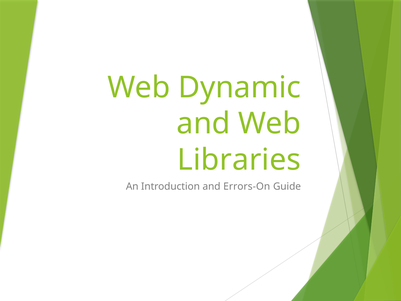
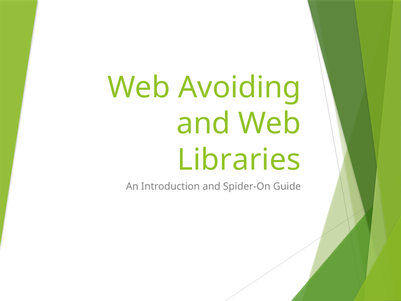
Dynamic: Dynamic -> Avoiding
Errors-On: Errors-On -> Spider-On
